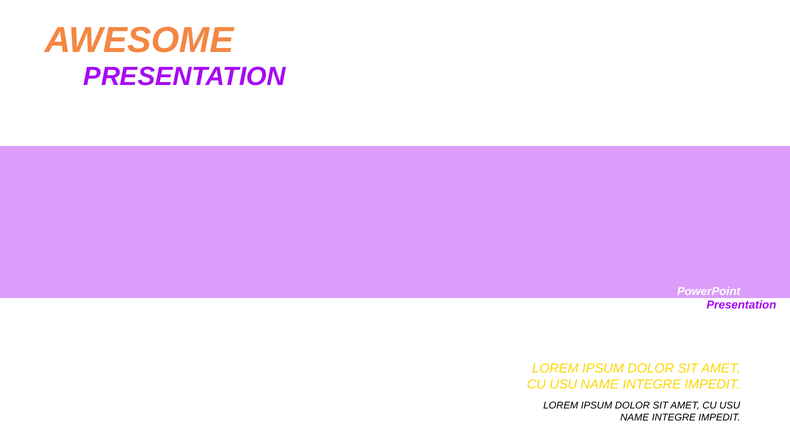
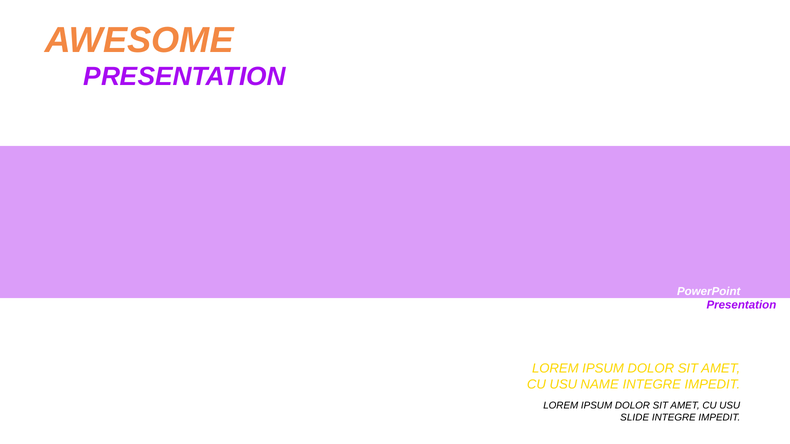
NAME at (635, 418): NAME -> SLIDE
